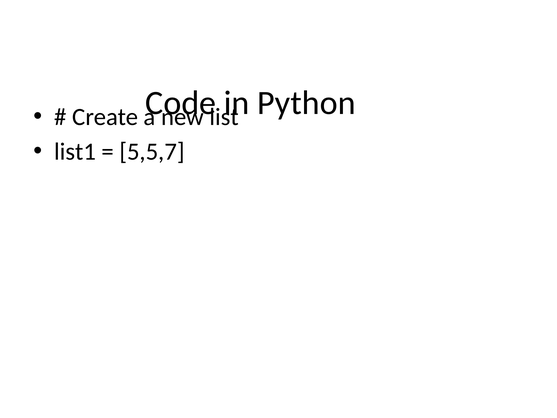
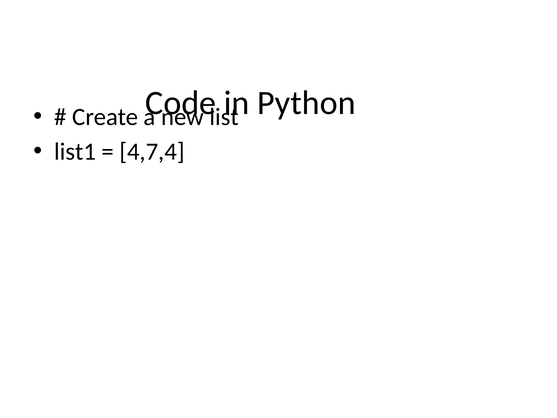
5,5,7: 5,5,7 -> 4,7,4
